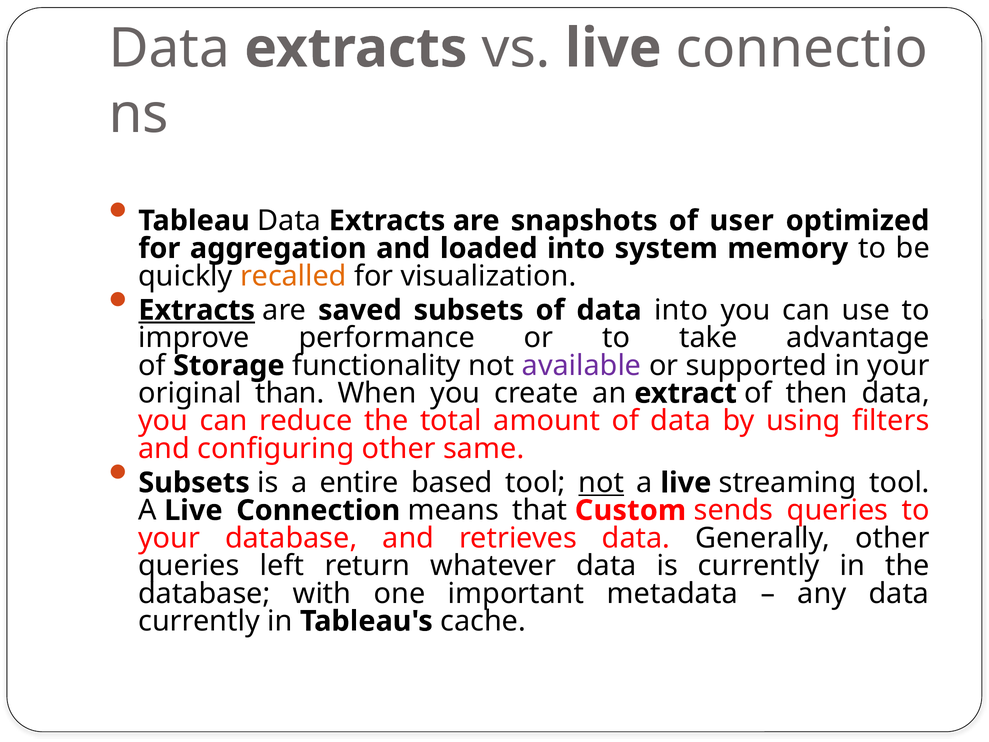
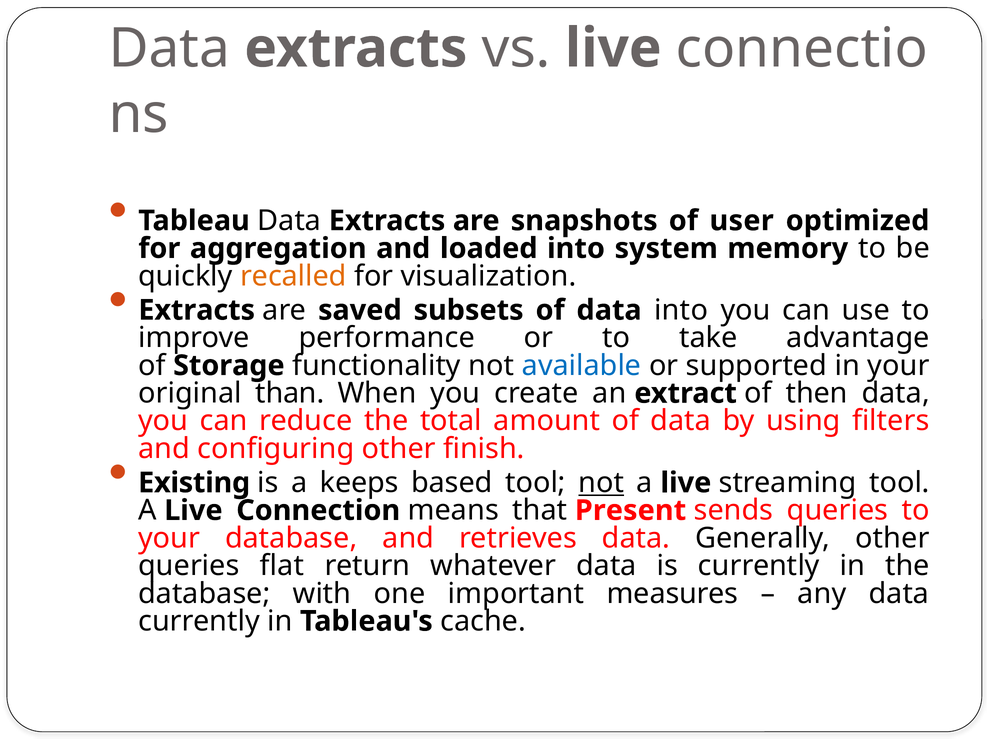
Extracts at (197, 310) underline: present -> none
available colour: purple -> blue
same: same -> finish
Subsets at (194, 483): Subsets -> Existing
entire: entire -> keeps
Custom: Custom -> Present
left: left -> flat
metadata: metadata -> measures
